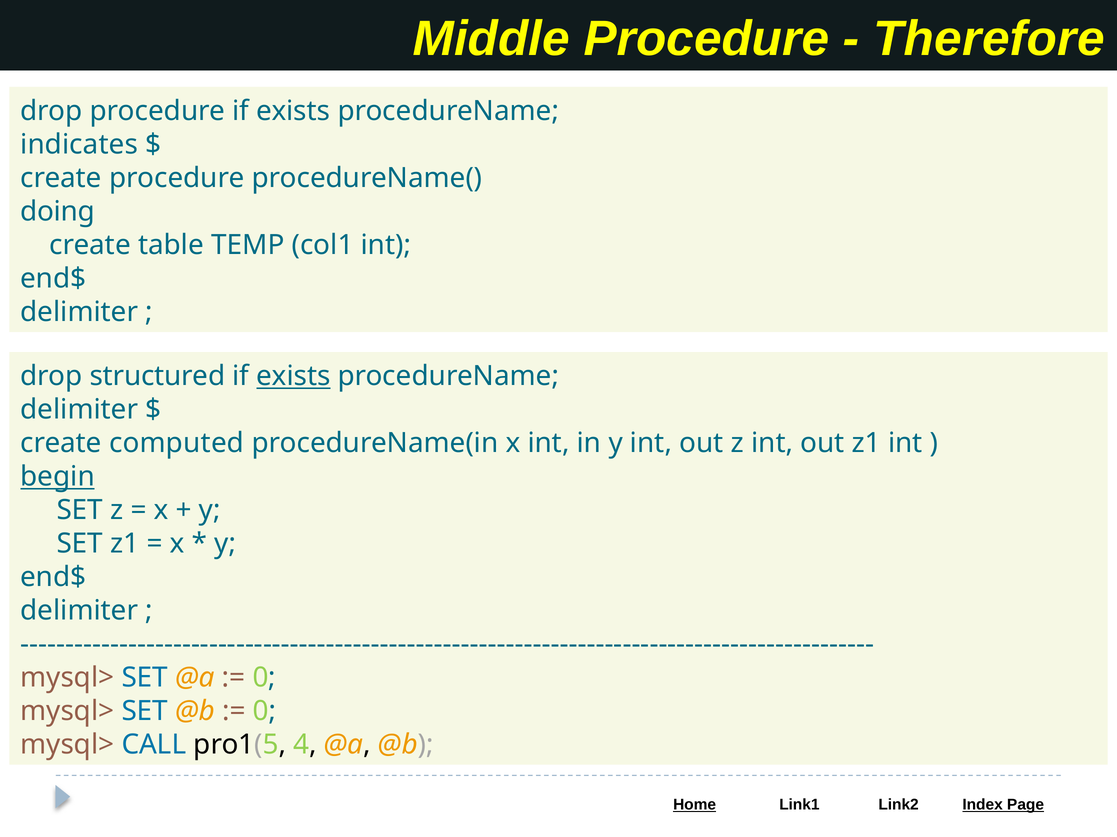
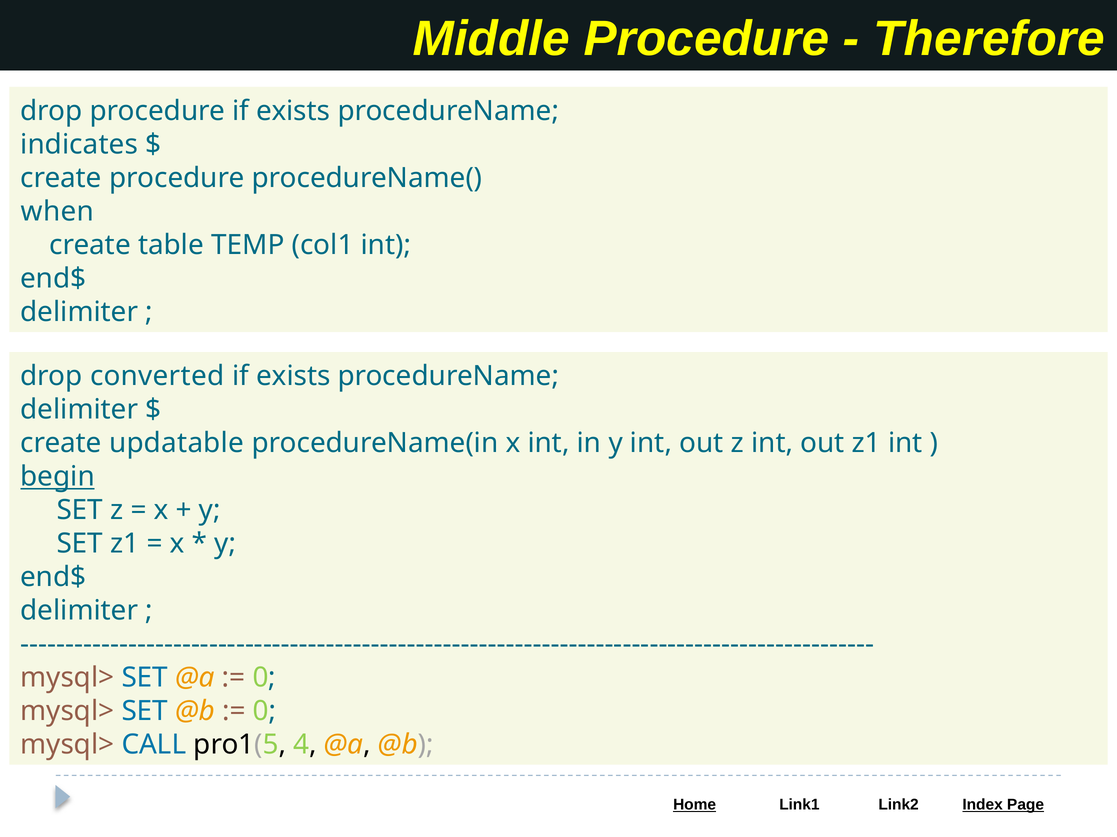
doing: doing -> when
structured: structured -> converted
exists at (293, 377) underline: present -> none
computed: computed -> updatable
